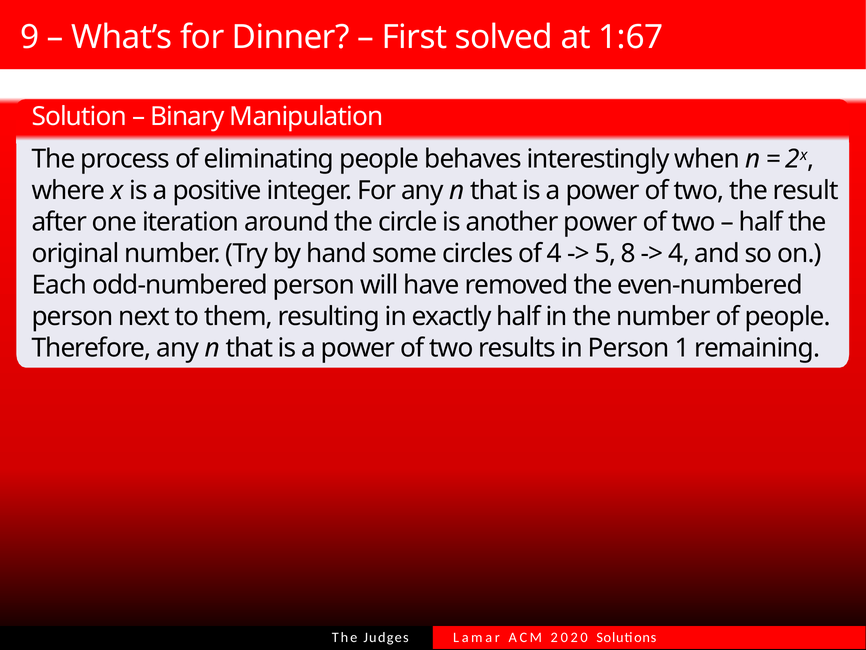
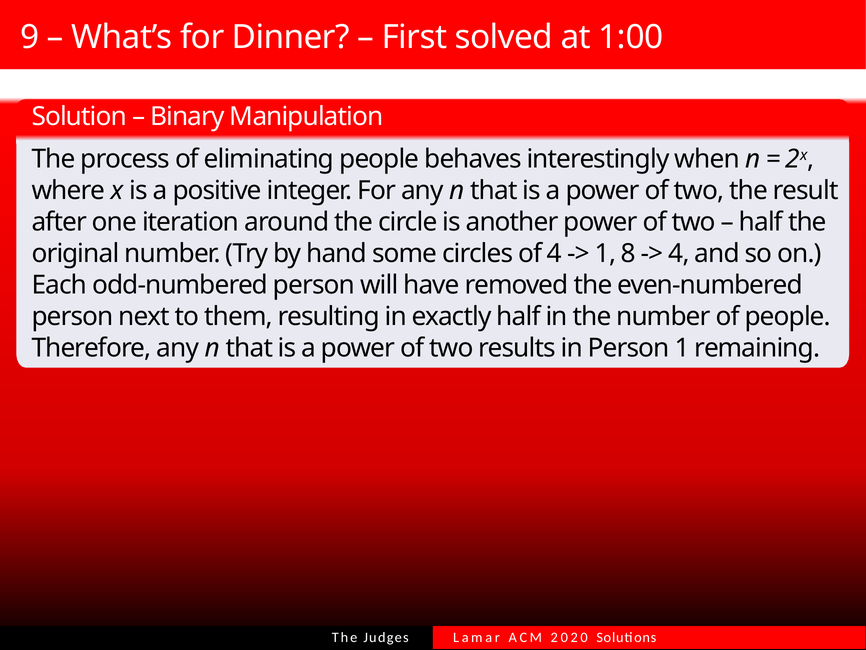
1:67: 1:67 -> 1:00
5 at (605, 254): 5 -> 1
